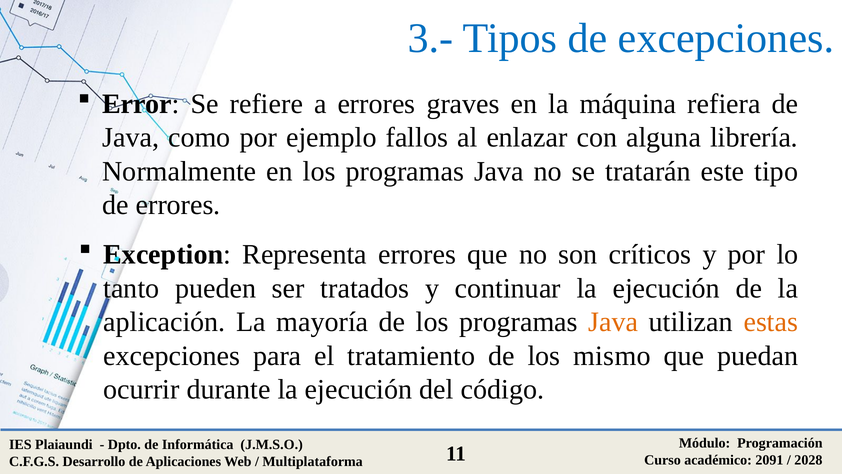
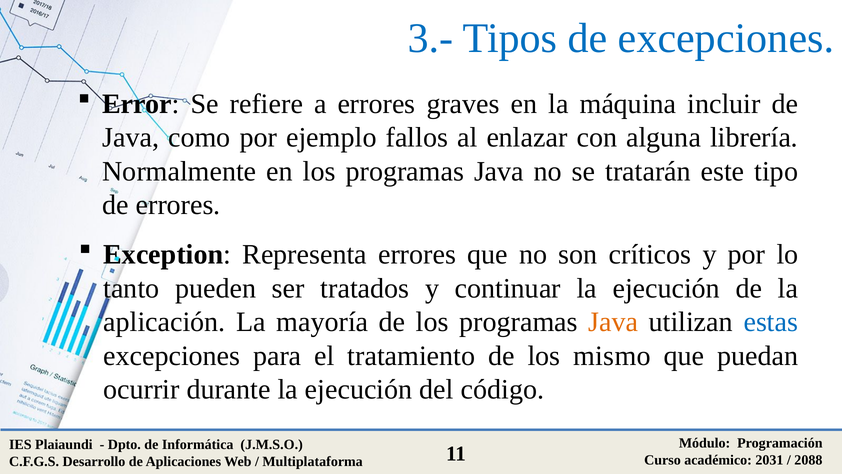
refiera: refiera -> incluir
estas colour: orange -> blue
2091: 2091 -> 2031
2028: 2028 -> 2088
